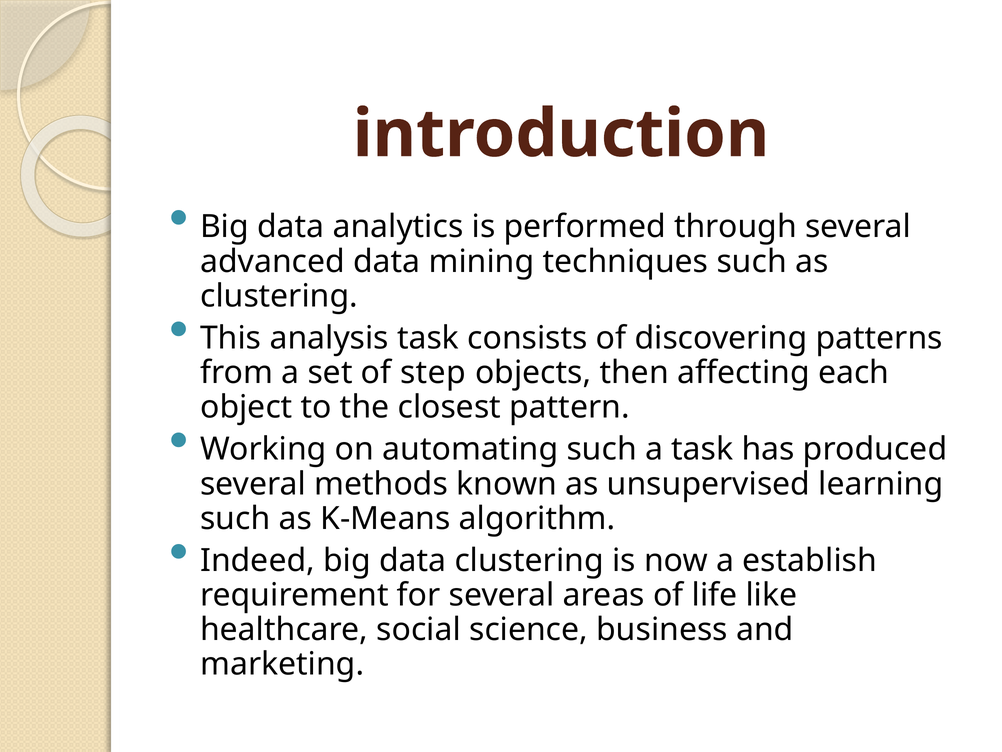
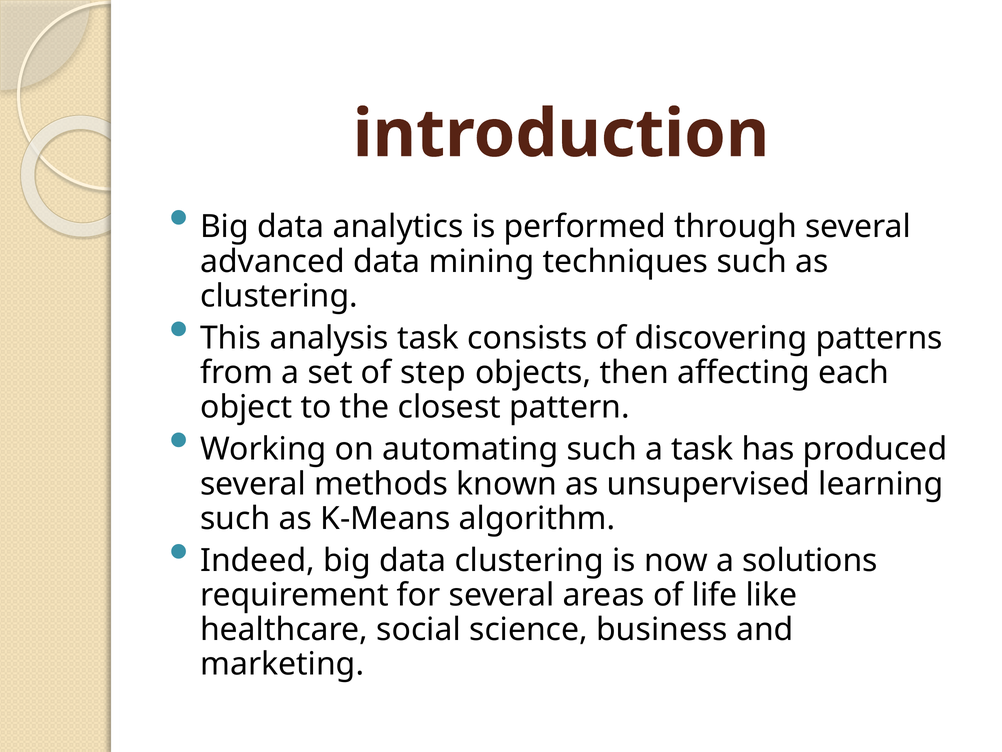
establish: establish -> solutions
